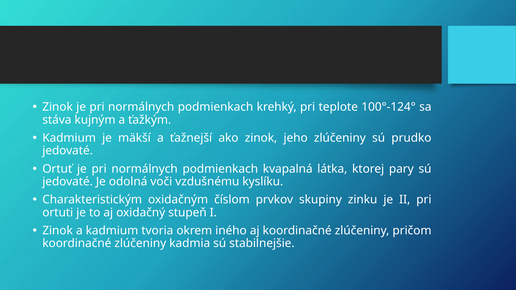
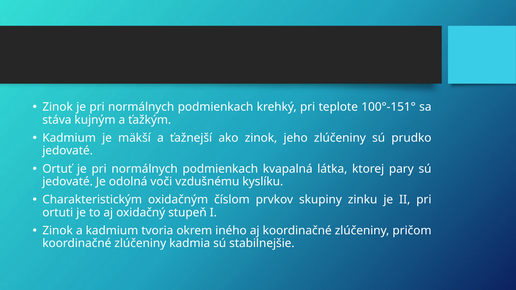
100°-124°: 100°-124° -> 100°-151°
